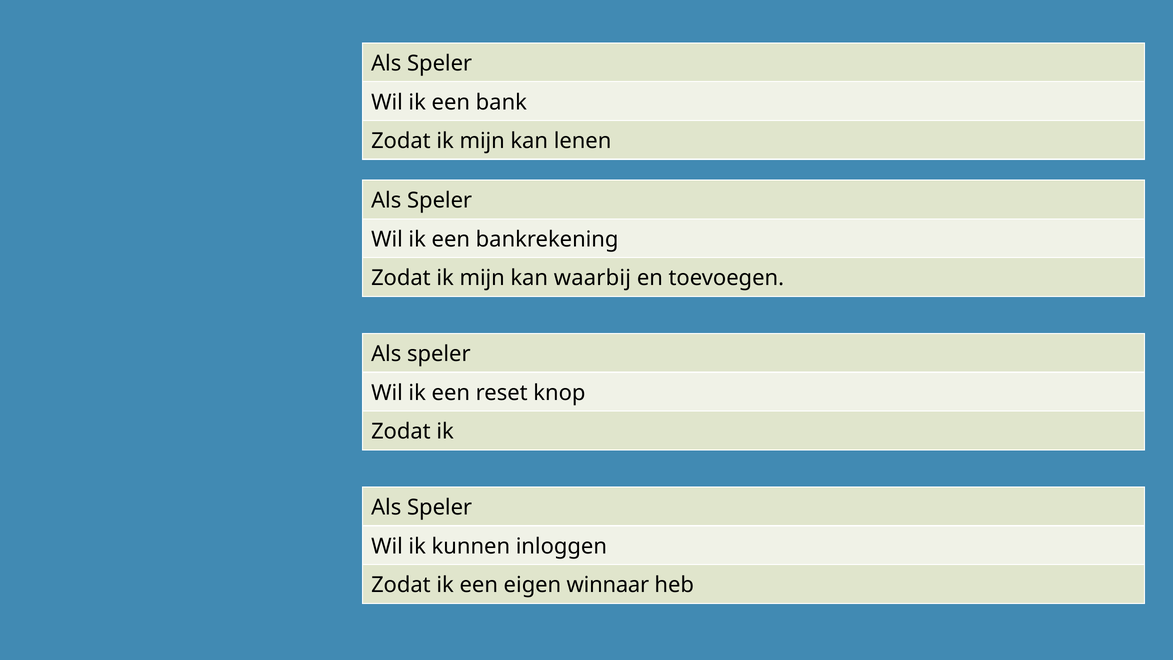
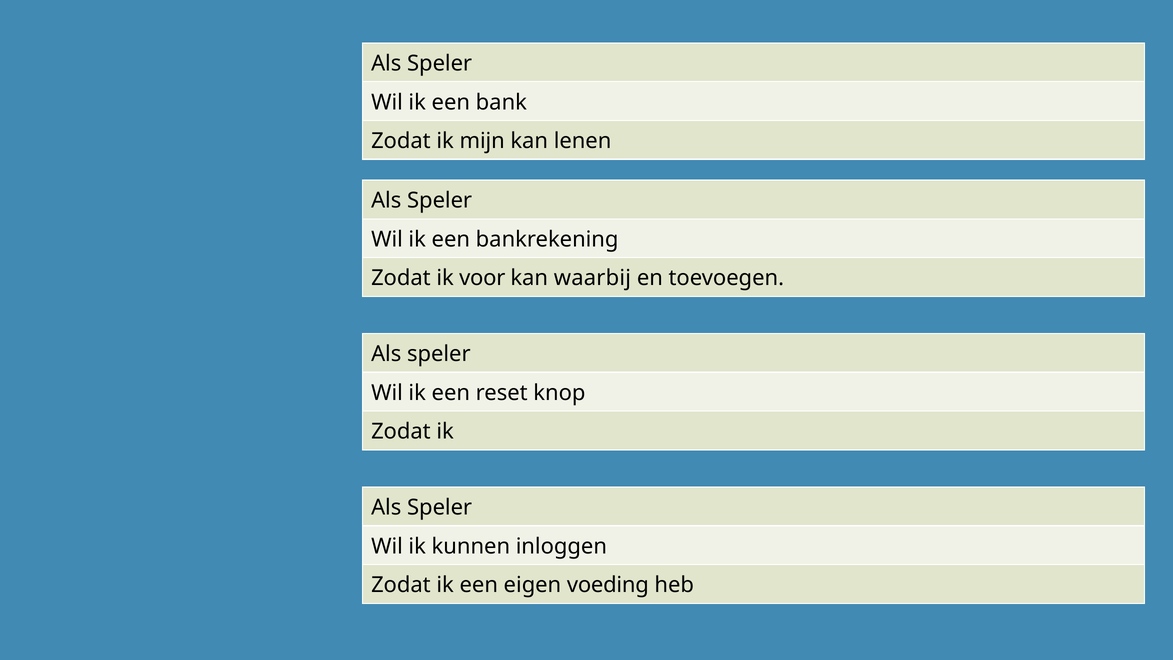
mijn at (482, 278): mijn -> voor
winnaar: winnaar -> voeding
